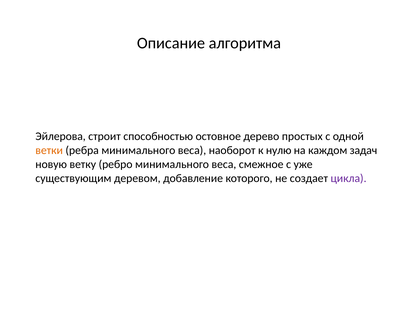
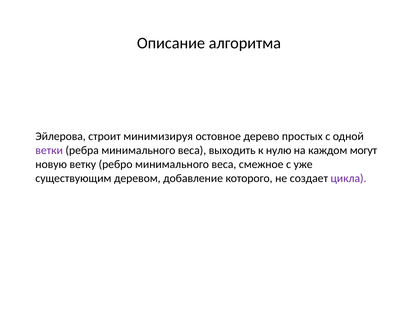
способностью: способностью -> минимизируя
ветки colour: orange -> purple
наоборот: наоборот -> выходить
задач: задач -> могут
